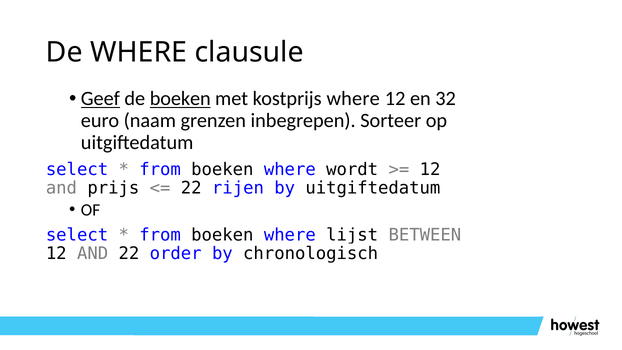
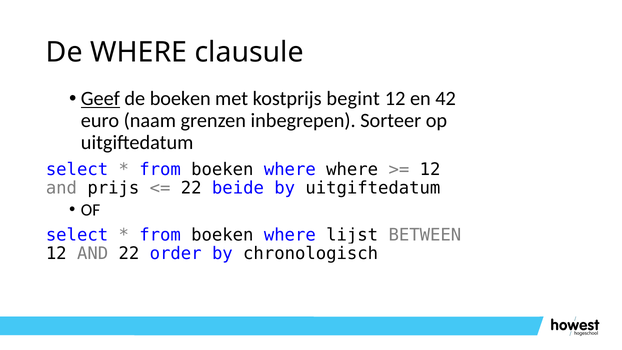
boeken at (180, 99) underline: present -> none
kostprijs where: where -> begint
32: 32 -> 42
where wordt: wordt -> where
rijen: rijen -> beide
